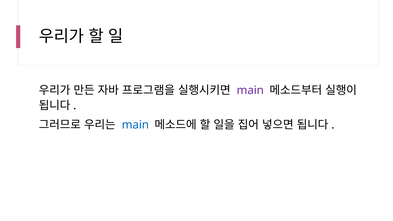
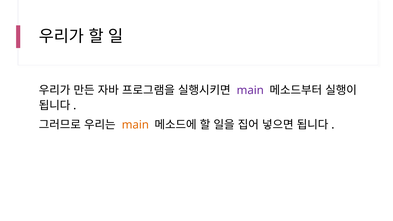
main at (135, 125) colour: blue -> orange
